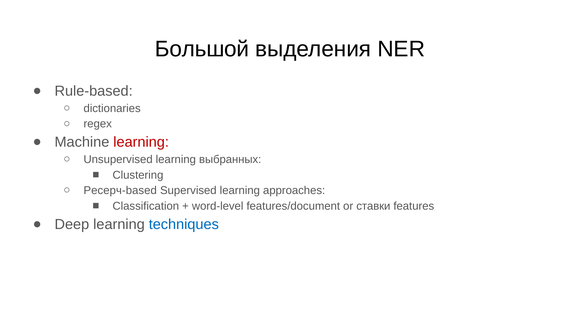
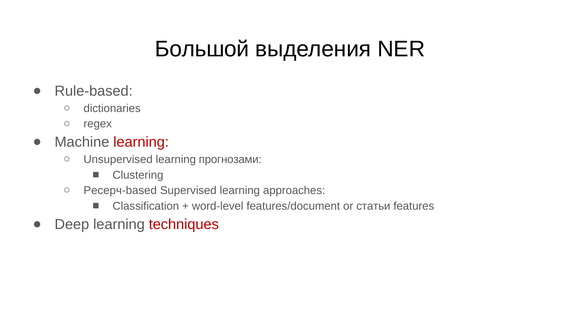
выбранных: выбранных -> прогнозами
ставки: ставки -> статьи
techniques colour: blue -> red
